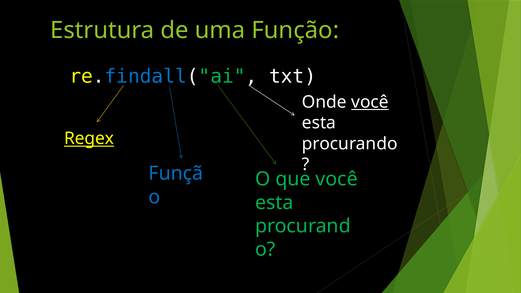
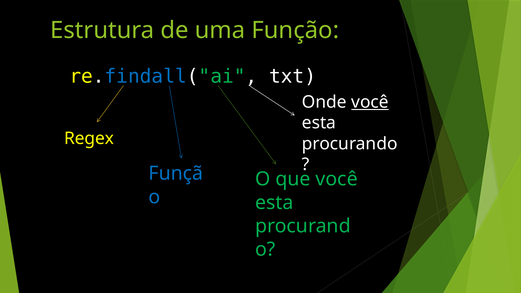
Regex underline: present -> none
